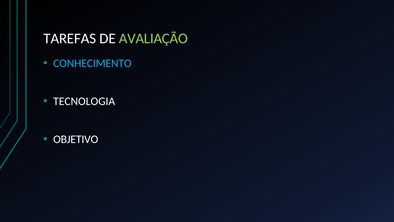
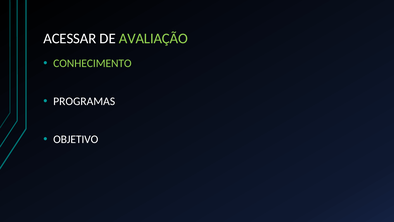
TAREFAS: TAREFAS -> ACESSAR
CONHECIMENTO colour: light blue -> light green
TECNOLOGIA: TECNOLOGIA -> PROGRAMAS
